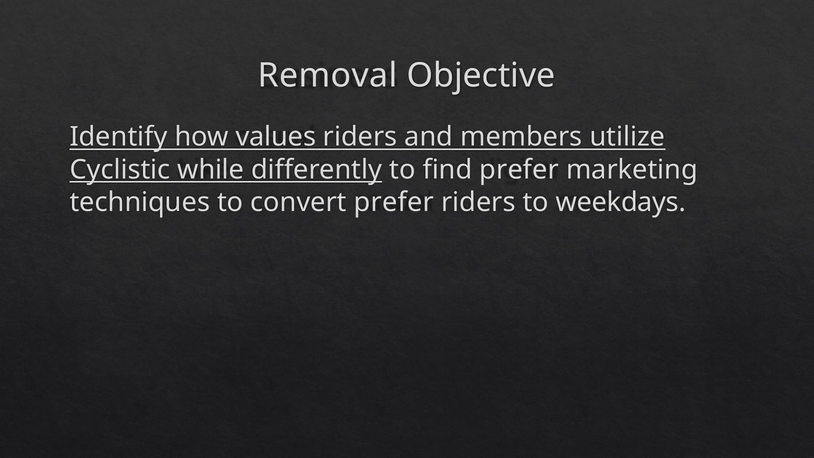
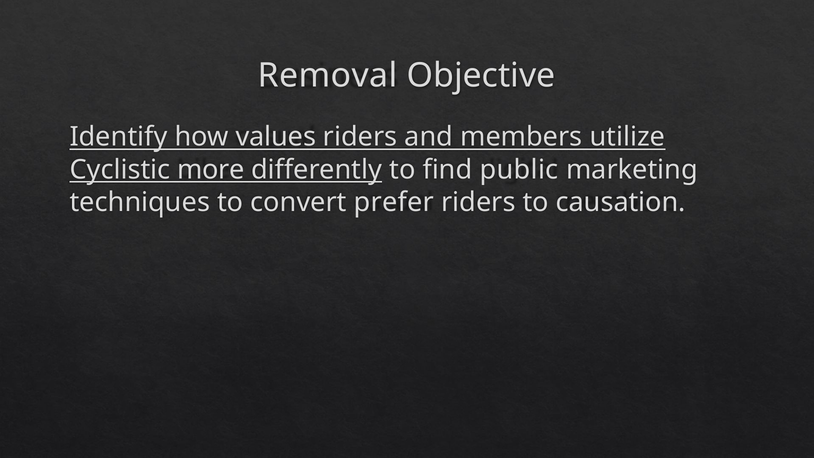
while: while -> more
find prefer: prefer -> public
weekdays: weekdays -> causation
